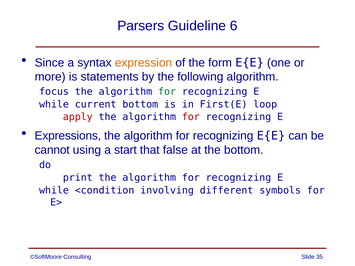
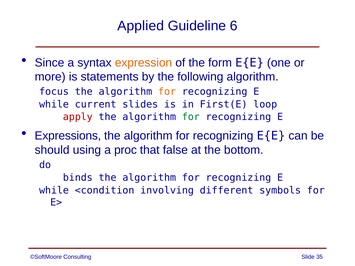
Parsers: Parsers -> Applied
for at (167, 92) colour: green -> orange
current bottom: bottom -> slides
for at (191, 117) colour: red -> green
cannot: cannot -> should
start: start -> proc
print: print -> binds
